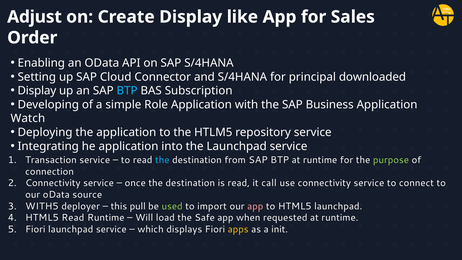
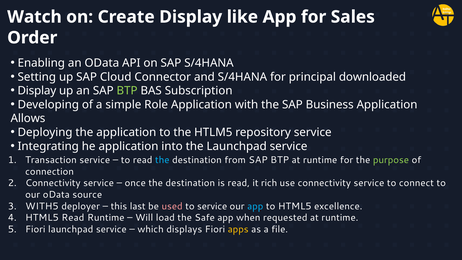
Adjust: Adjust -> Watch
BTP at (127, 91) colour: light blue -> light green
Watch: Watch -> Allows
call: call -> rich
pull: pull -> last
used colour: light green -> pink
to import: import -> service
app at (255, 206) colour: pink -> light blue
HTML5 launchpad: launchpad -> excellence
init: init -> file
